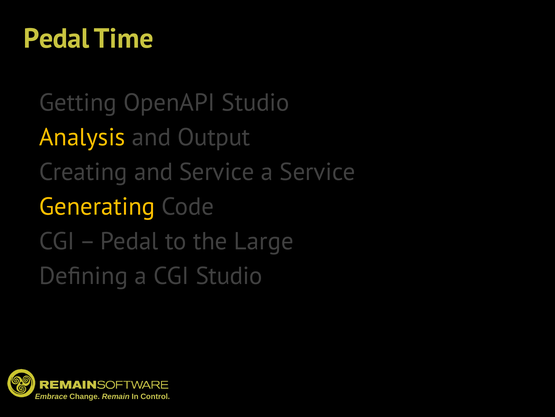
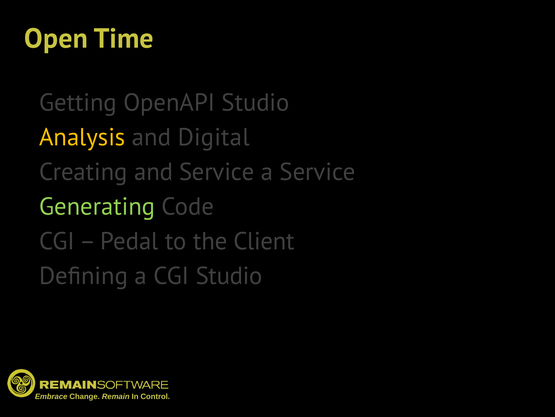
Pedal at (56, 39): Pedal -> Open
Output: Output -> Digital
Generating colour: yellow -> light green
Large: Large -> Client
